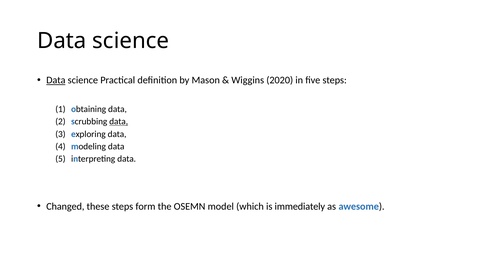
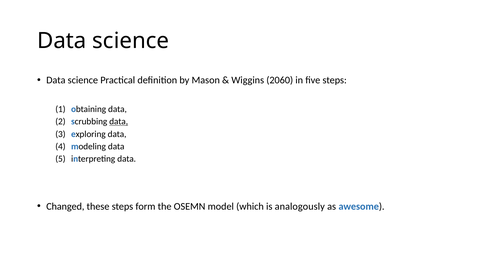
Data at (56, 80) underline: present -> none
2020: 2020 -> 2060
immediately: immediately -> analogously
